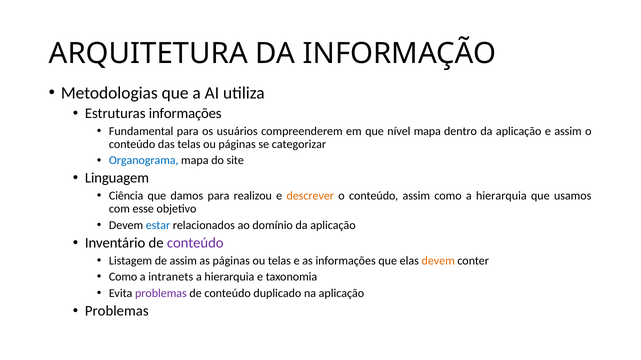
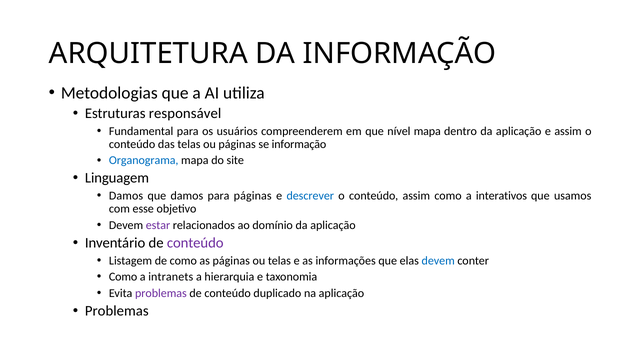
Estruturas informações: informações -> responsável
se categorizar: categorizar -> informação
Ciência at (126, 196): Ciência -> Damos
para realizou: realizou -> páginas
descrever colour: orange -> blue
como a hierarquia: hierarquia -> interativos
estar colour: blue -> purple
de assim: assim -> como
devem at (438, 261) colour: orange -> blue
